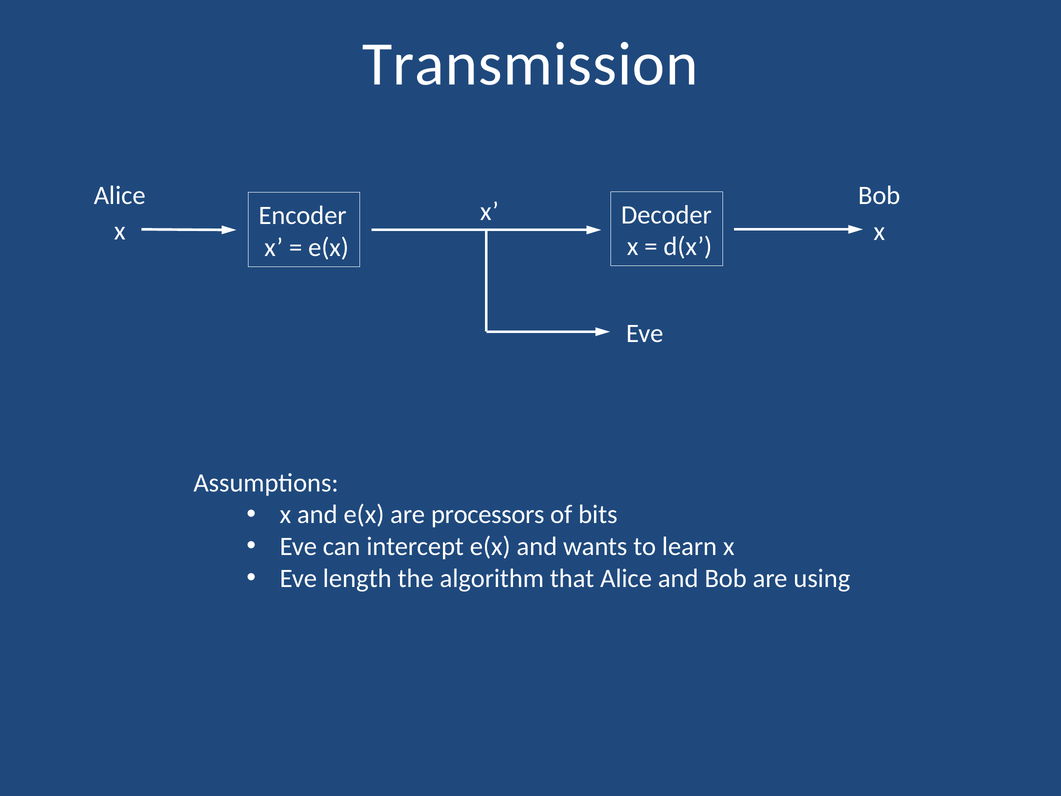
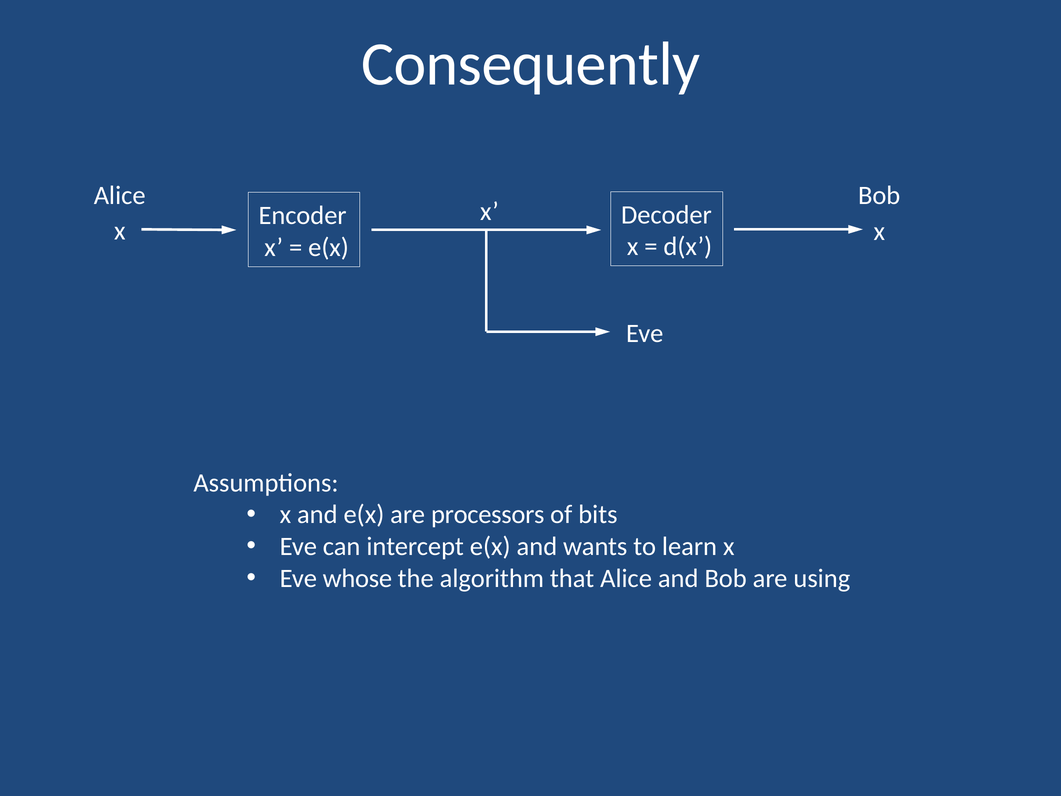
Transmission: Transmission -> Consequently
length: length -> whose
